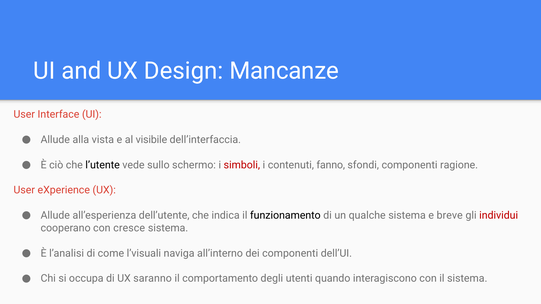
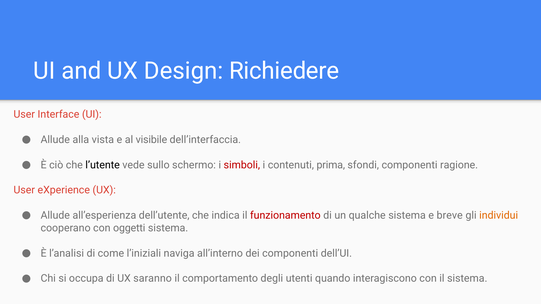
Mancanze: Mancanze -> Richiedere
fanno: fanno -> prima
funzionamento colour: black -> red
individui colour: red -> orange
cresce: cresce -> oggetti
l’visuali: l’visuali -> l’iniziali
